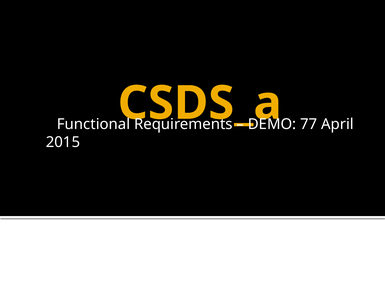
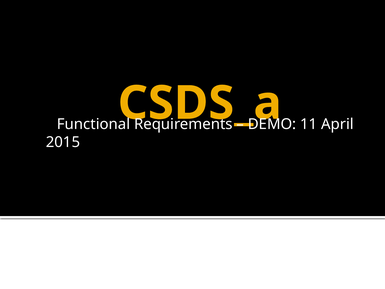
77: 77 -> 11
